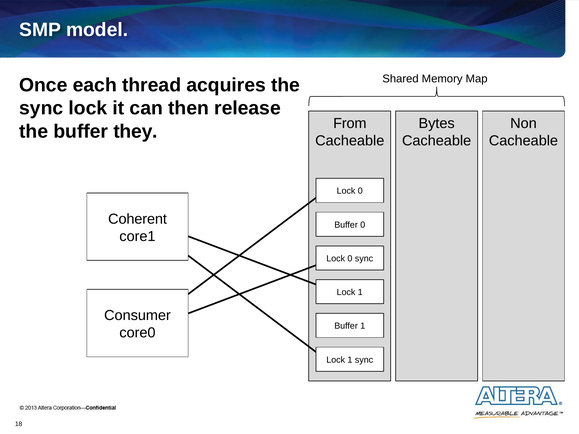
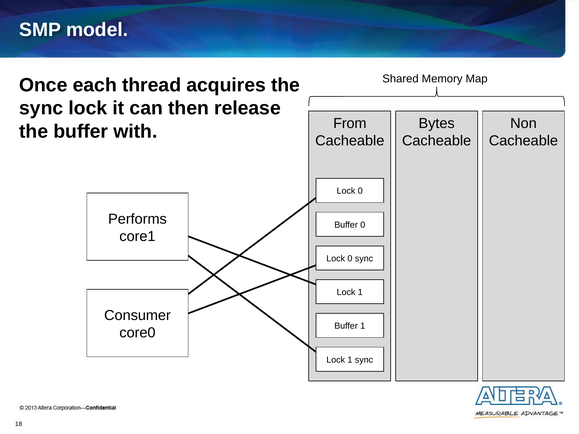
they: they -> with
Coherent: Coherent -> Performs
